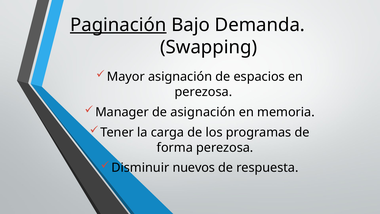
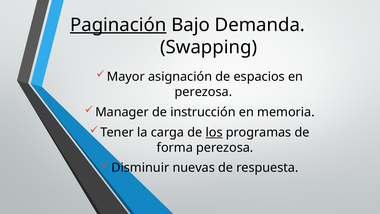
de asignación: asignación -> instrucción
los underline: none -> present
nuevos: nuevos -> nuevas
